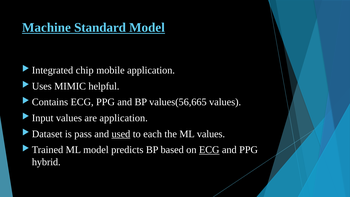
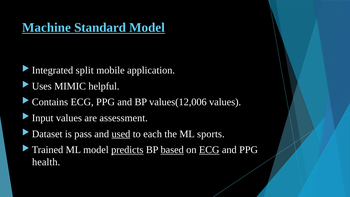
chip: chip -> split
values(56,665: values(56,665 -> values(12,006
are application: application -> assessment
ML values: values -> sports
predicts underline: none -> present
based underline: none -> present
hybrid: hybrid -> health
